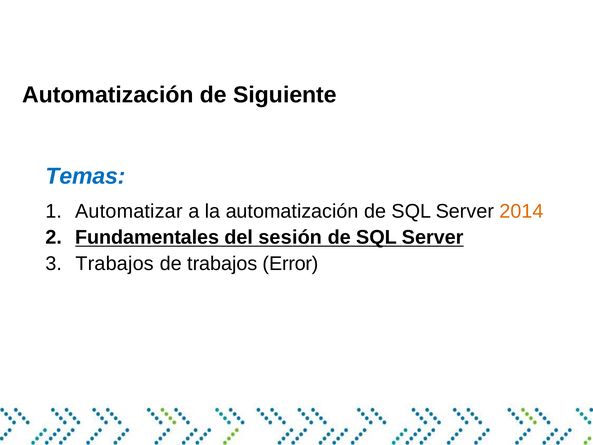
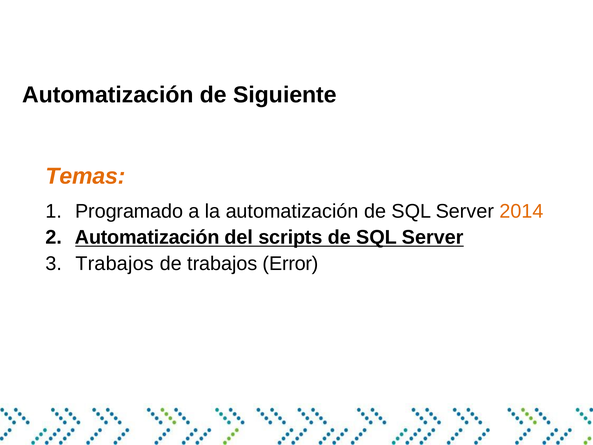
Temas colour: blue -> orange
Automatizar: Automatizar -> Programado
Fundamentales at (147, 237): Fundamentales -> Automatización
sesión: sesión -> scripts
